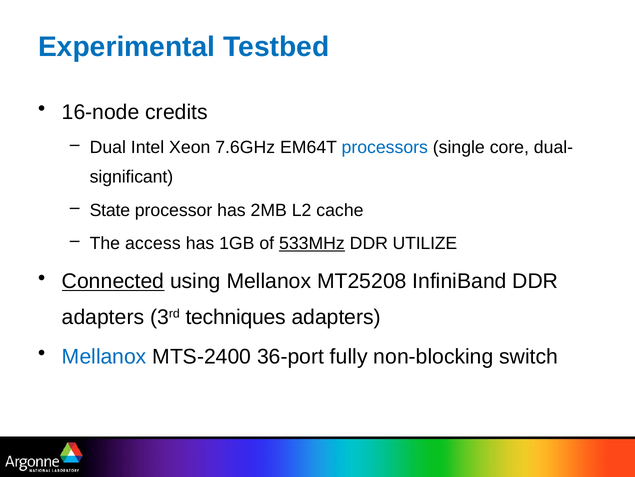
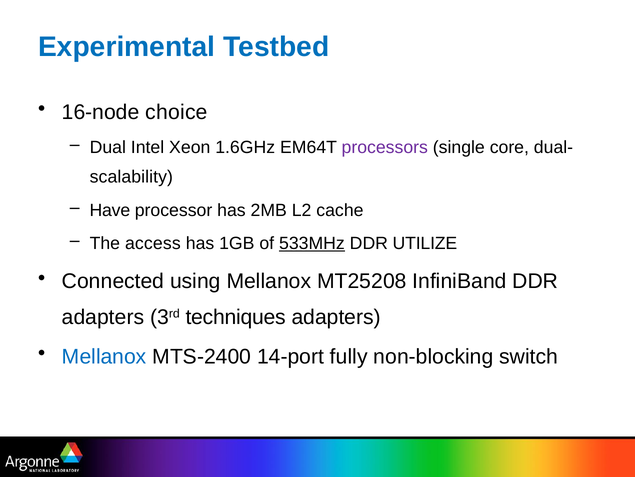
credits: credits -> choice
7.6GHz: 7.6GHz -> 1.6GHz
processors colour: blue -> purple
significant: significant -> scalability
State: State -> Have
Connected underline: present -> none
36-port: 36-port -> 14-port
